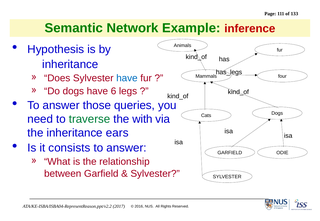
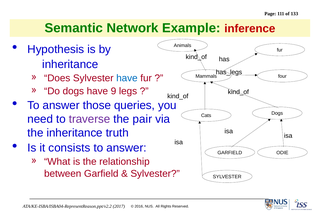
6: 6 -> 9
traverse colour: green -> purple
with: with -> pair
ears: ears -> truth
